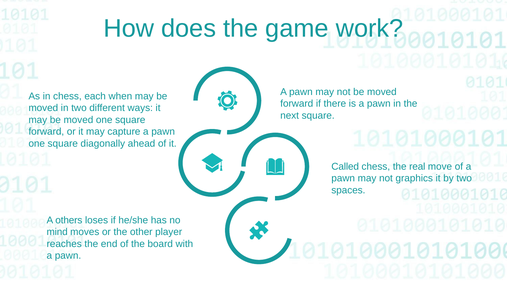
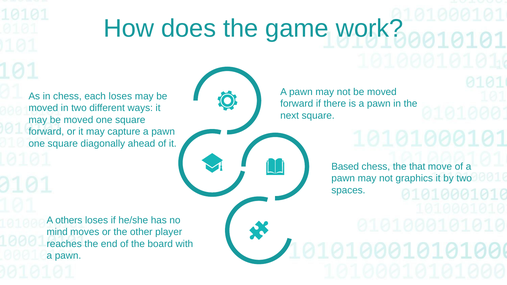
each when: when -> loses
Called: Called -> Based
real: real -> that
